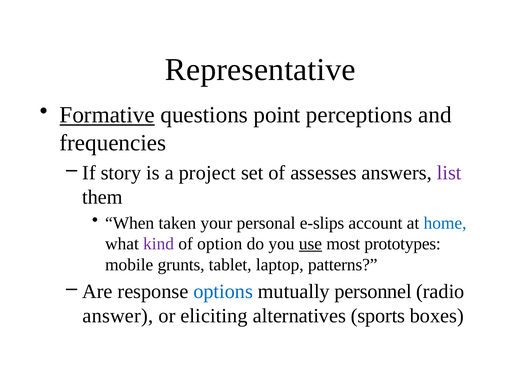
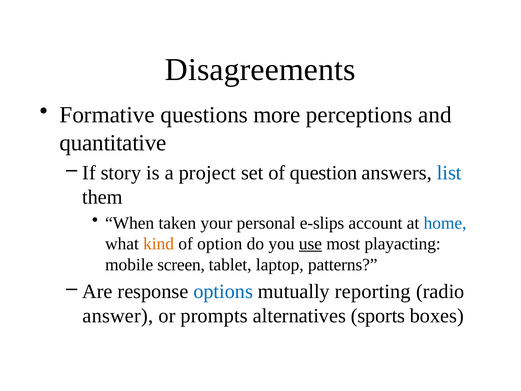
Representative: Representative -> Disagreements
Formative underline: present -> none
point: point -> more
frequencies: frequencies -> quantitative
assesses: assesses -> question
list colour: purple -> blue
kind colour: purple -> orange
prototypes: prototypes -> playacting
grunts: grunts -> screen
personnel: personnel -> reporting
eliciting: eliciting -> prompts
